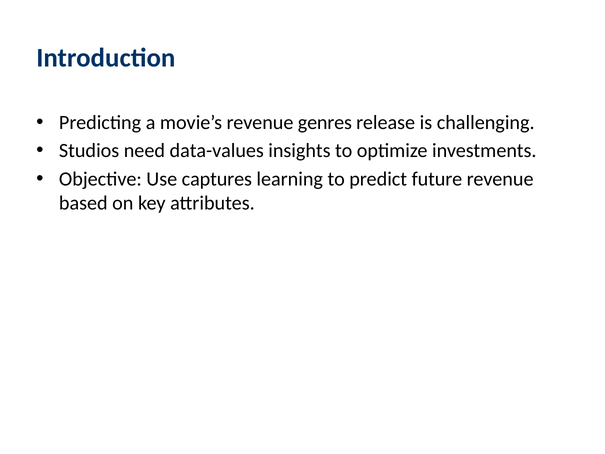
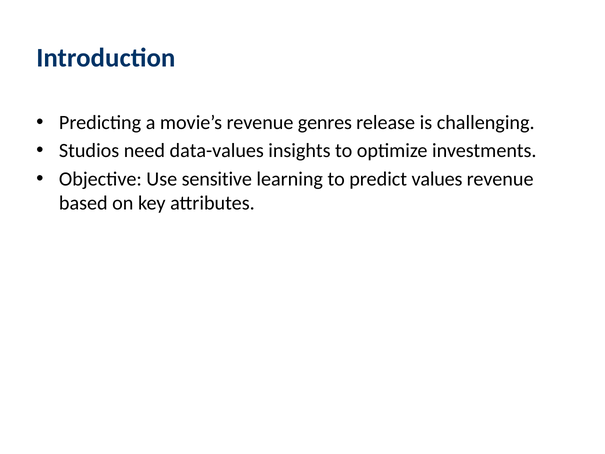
captures: captures -> sensitive
future: future -> values
